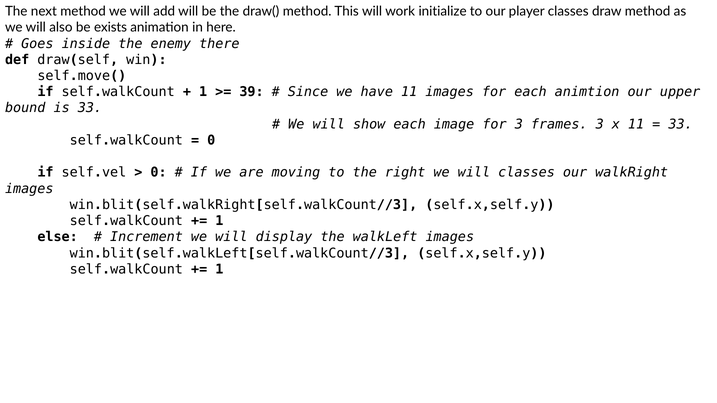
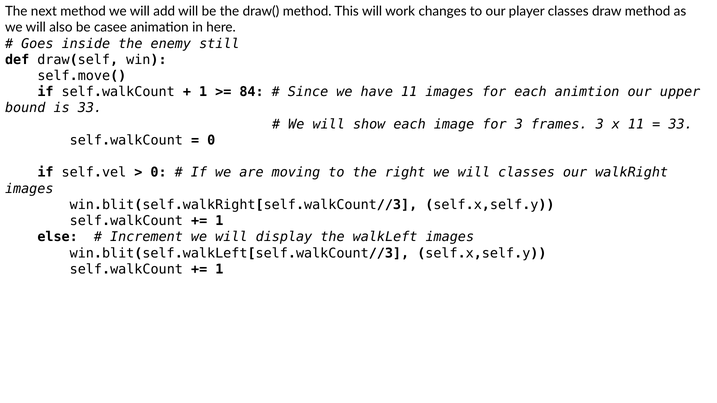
initialize: initialize -> changes
exists: exists -> casee
there: there -> still
39: 39 -> 84
